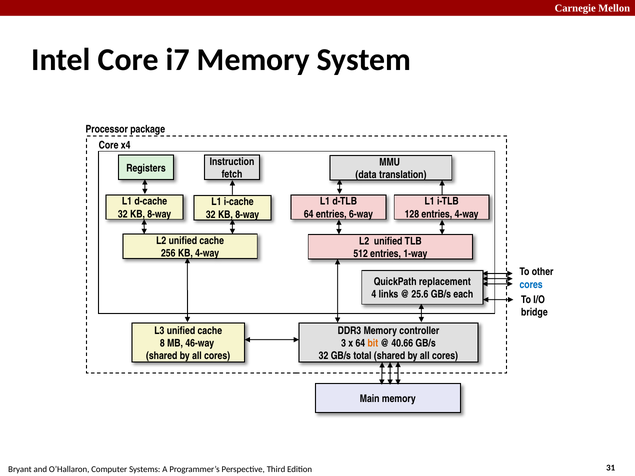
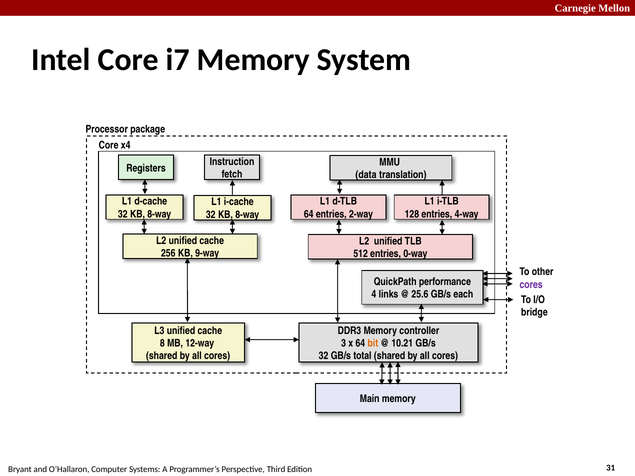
6-way: 6-way -> 2-way
KB 4-way: 4-way -> 9-way
1-way: 1-way -> 0-way
replacement: replacement -> performance
cores at (531, 285) colour: blue -> purple
46-way: 46-way -> 12-way
40.66: 40.66 -> 10.21
